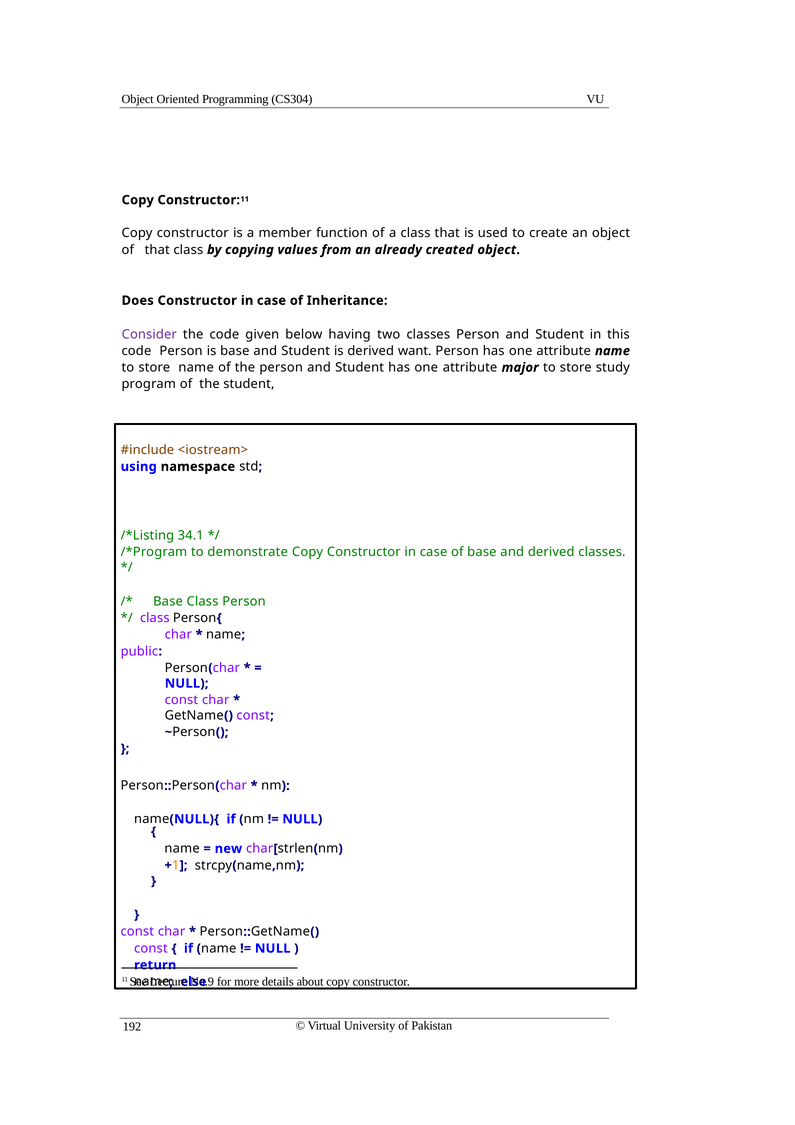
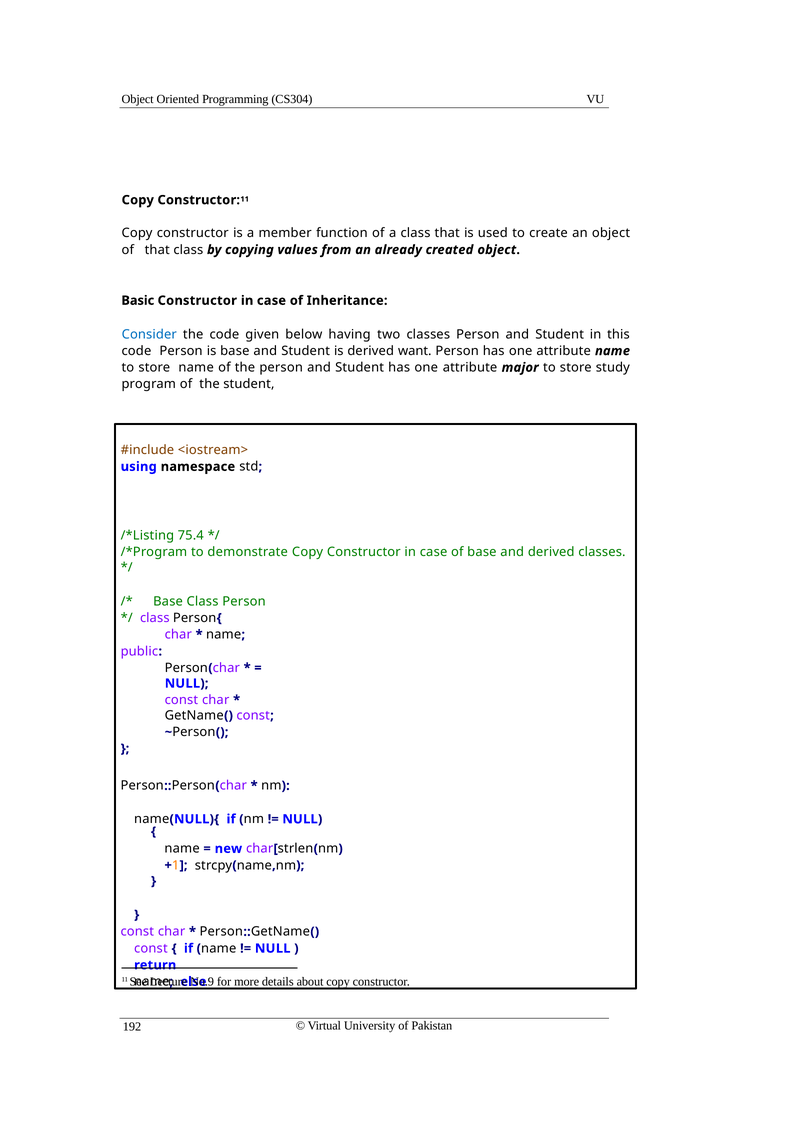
Does: Does -> Basic
Consider colour: purple -> blue
34.1: 34.1 -> 75.4
